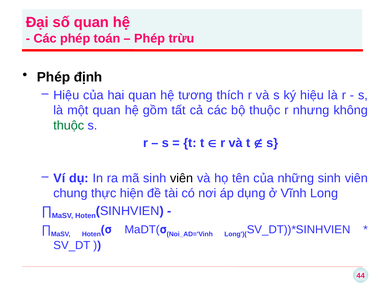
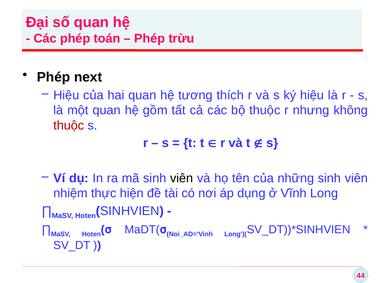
định: định -> next
thuộc at (69, 126) colour: green -> red
chung: chung -> nhiệm
